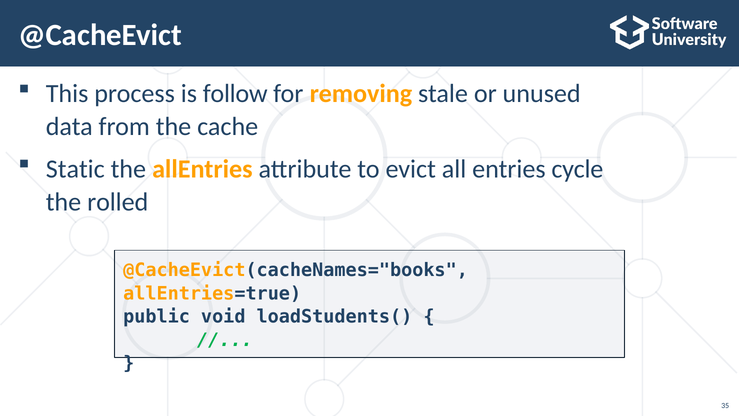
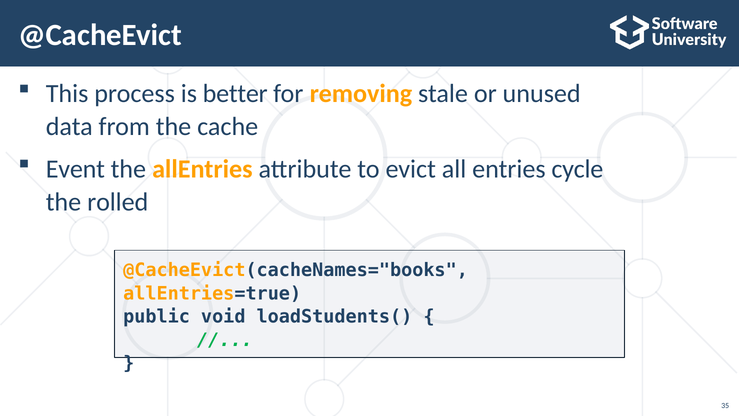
follow: follow -> better
Static: Static -> Event
